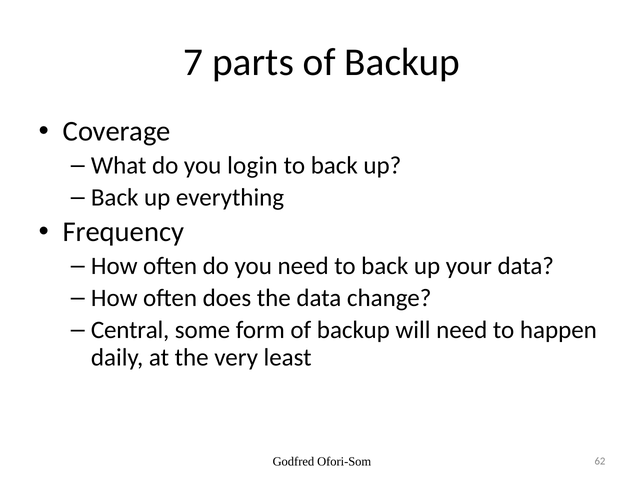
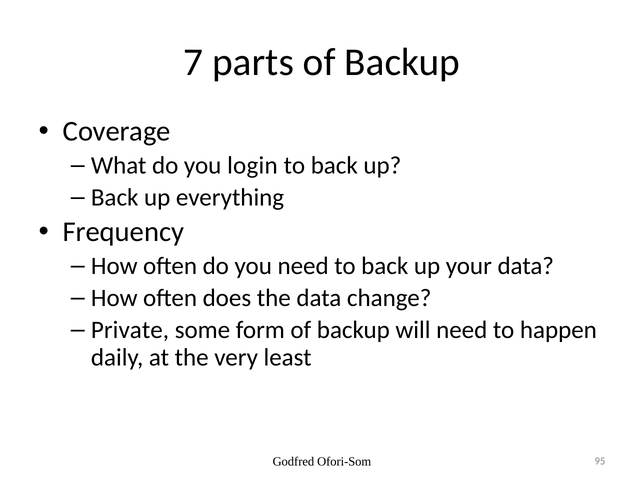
Central: Central -> Private
62: 62 -> 95
